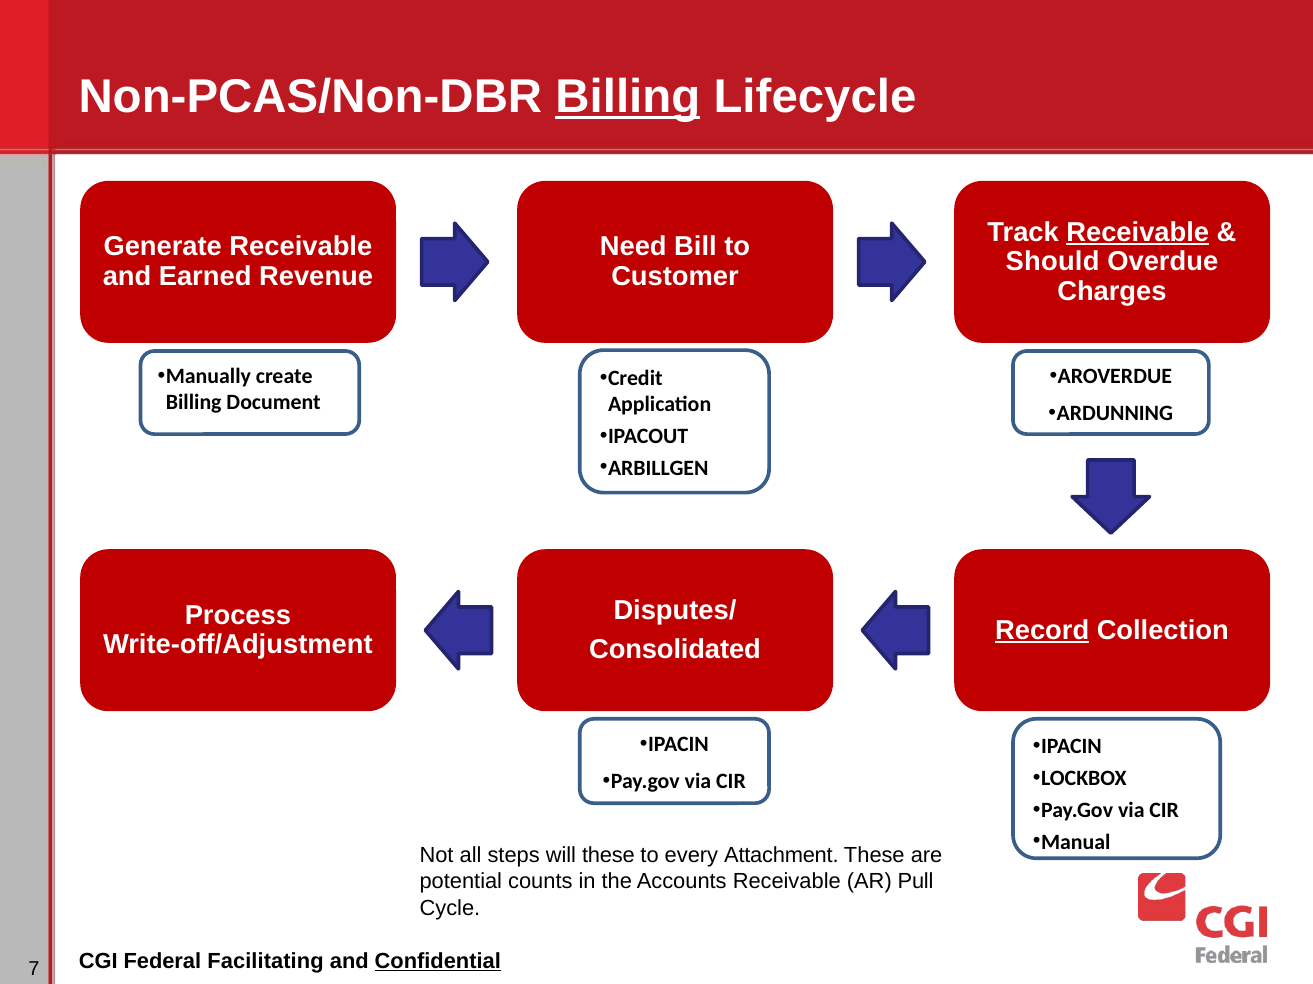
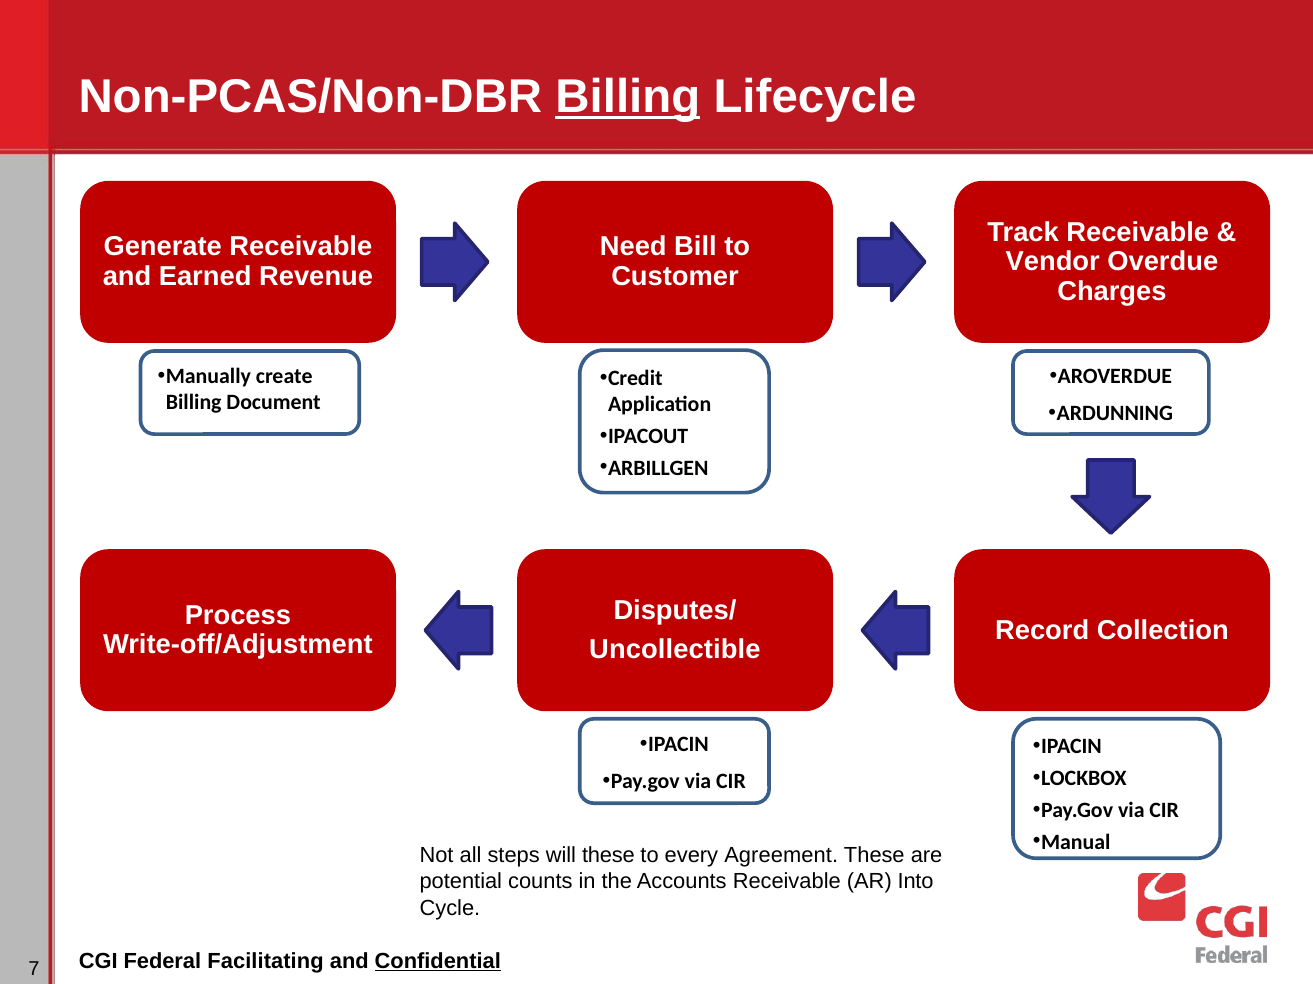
Receivable at (1138, 232) underline: present -> none
Should: Should -> Vendor
Record underline: present -> none
Consolidated: Consolidated -> Uncollectible
Attachment: Attachment -> Agreement
Pull: Pull -> Into
